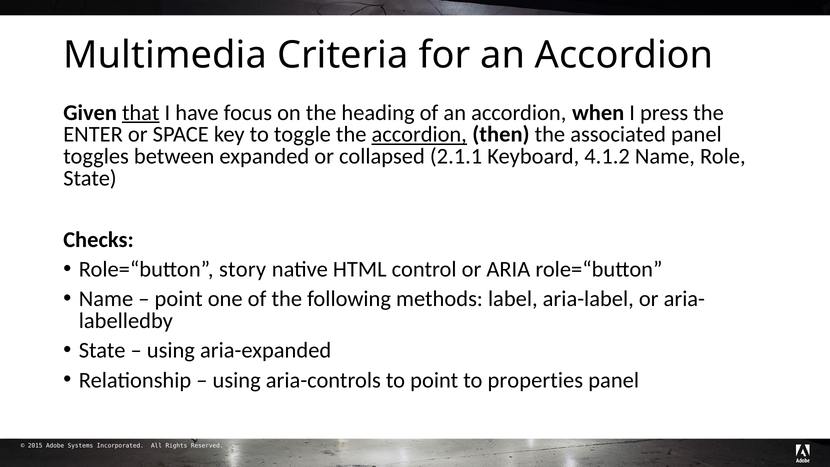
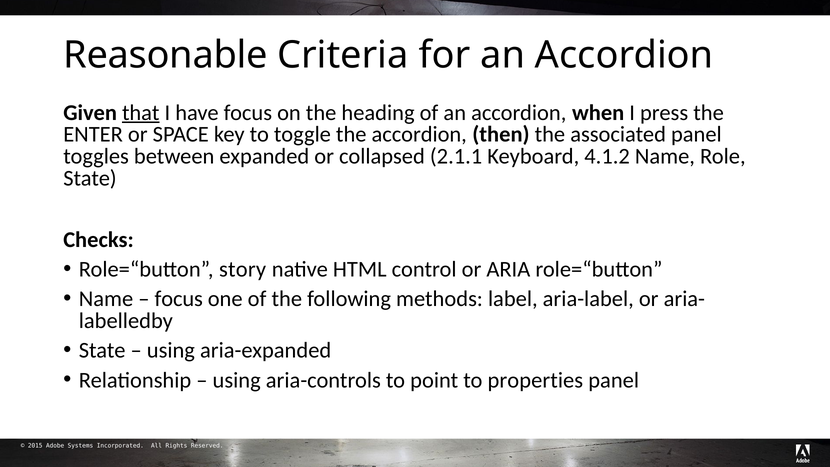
Multimedia: Multimedia -> Reasonable
accordion at (419, 134) underline: present -> none
point at (179, 299): point -> focus
